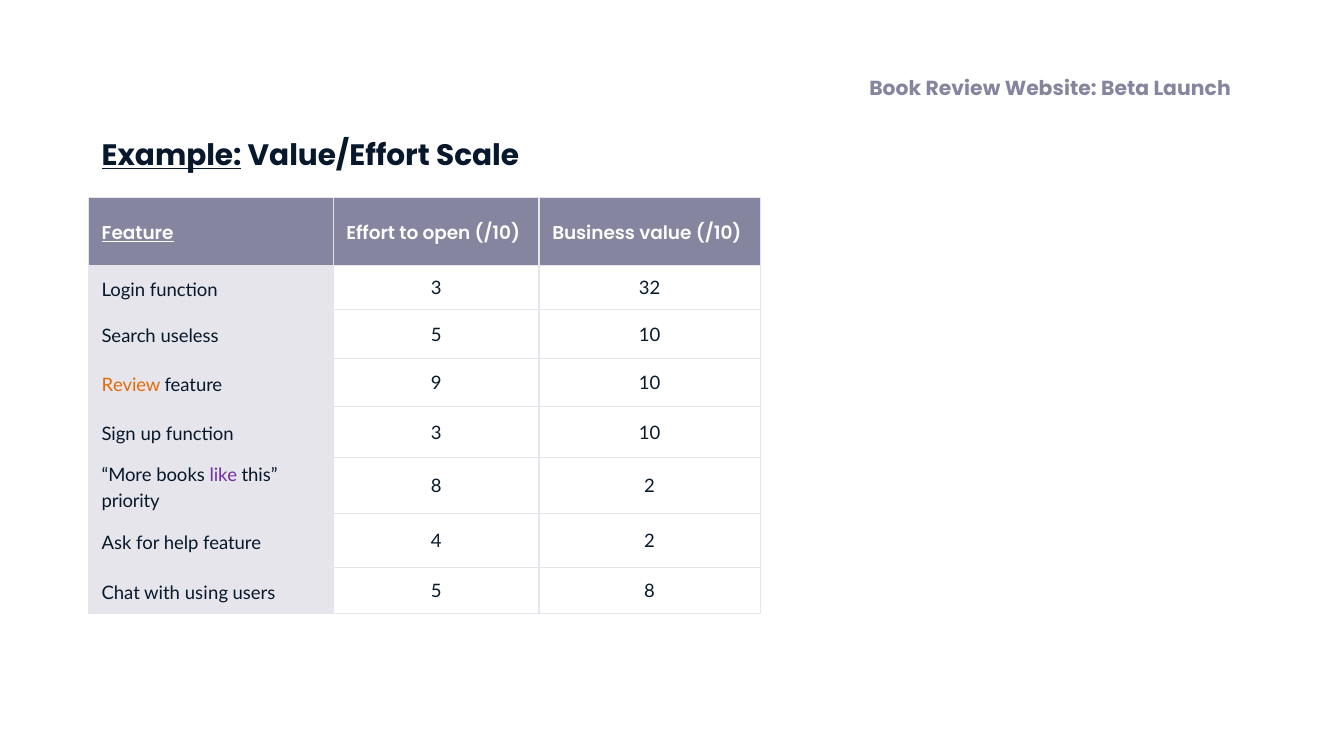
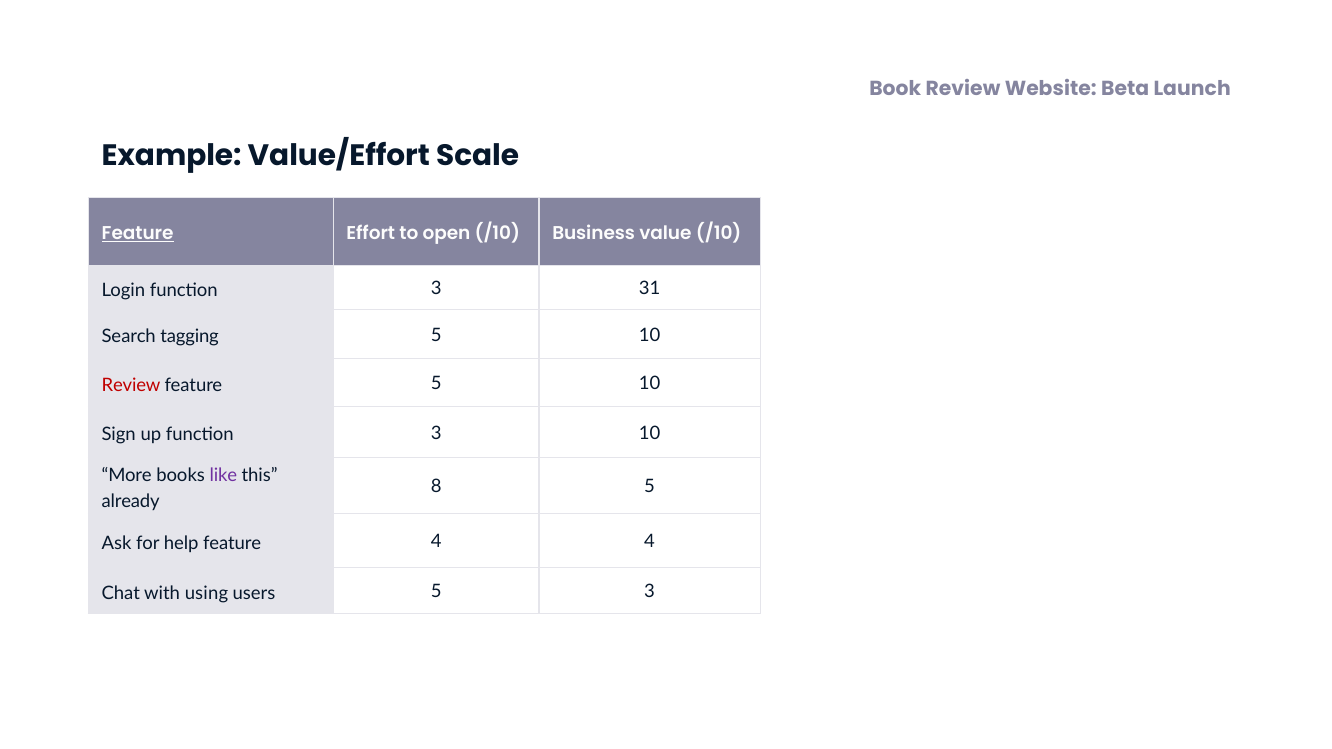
Example underline: present -> none
32: 32 -> 31
useless: useless -> tagging
Review at (131, 385) colour: orange -> red
feature 9: 9 -> 5
8 2: 2 -> 5
priority: priority -> already
4 2: 2 -> 4
5 8: 8 -> 3
